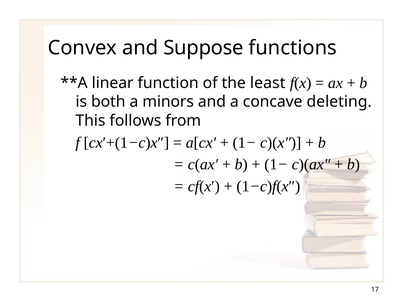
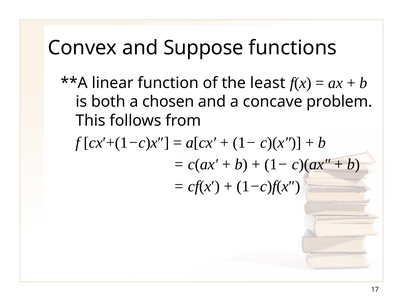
minors: minors -> chosen
deleting: deleting -> problem
